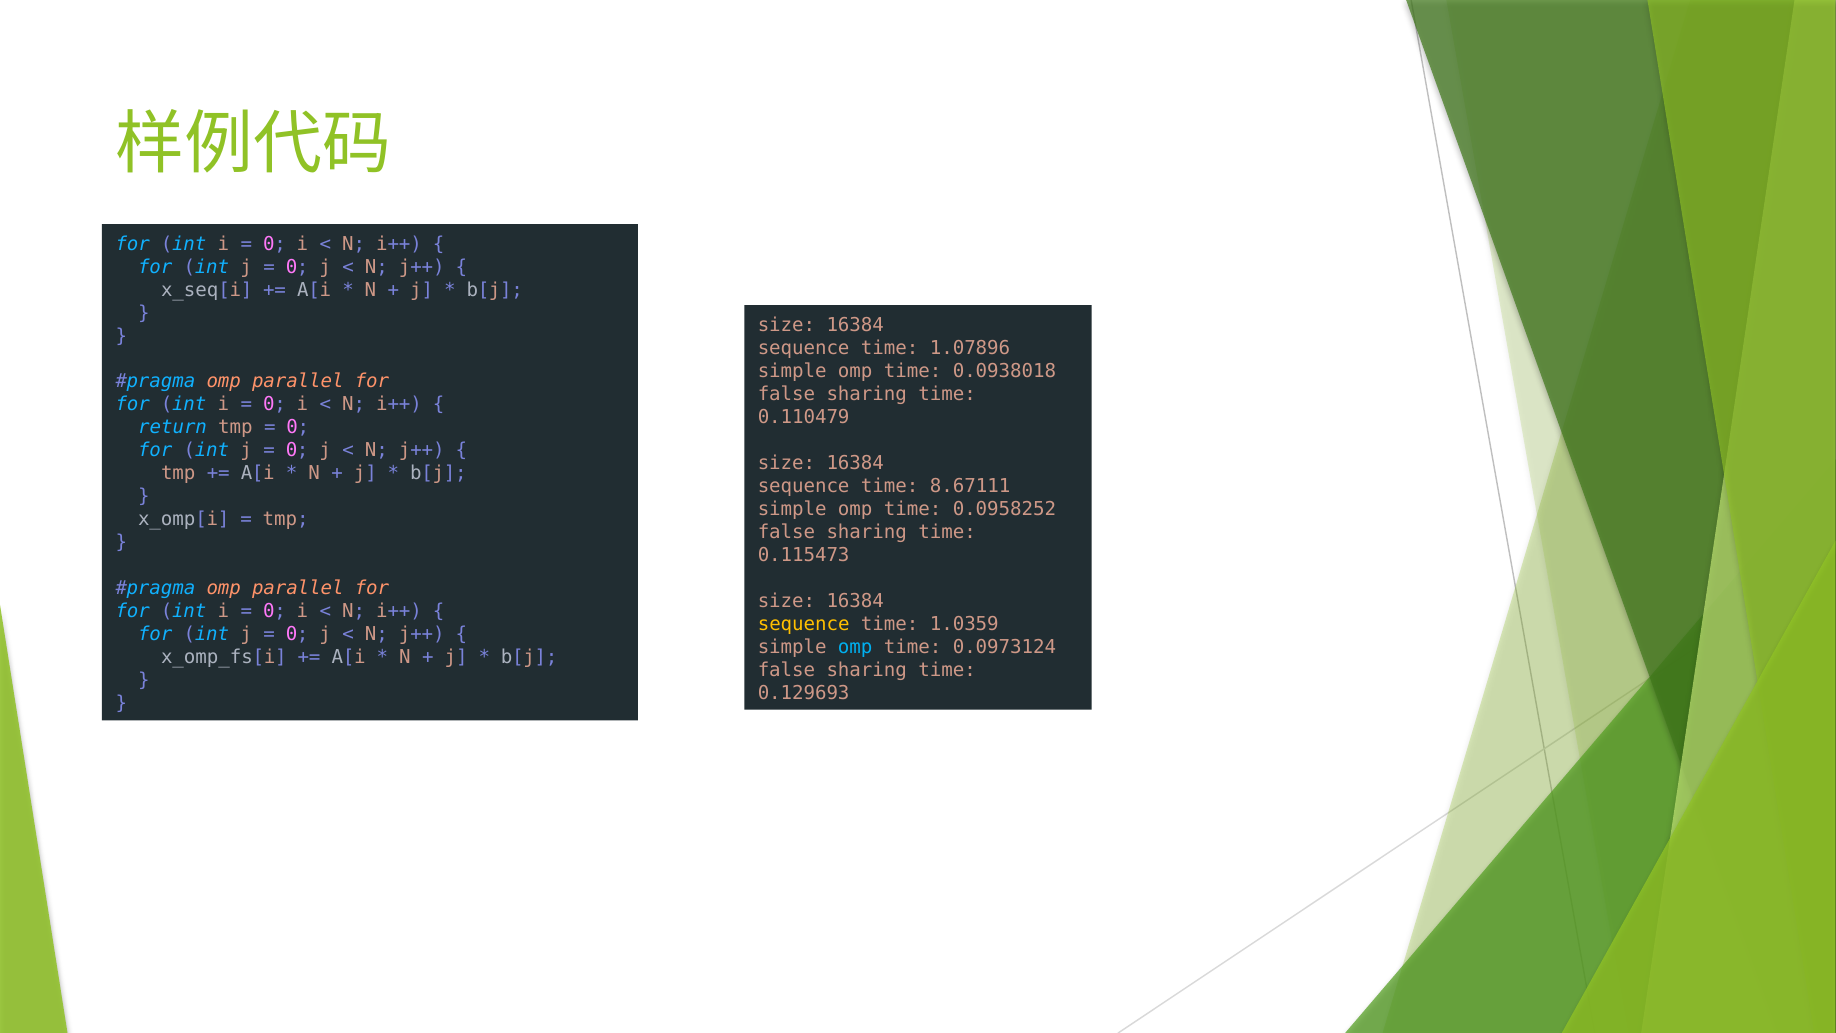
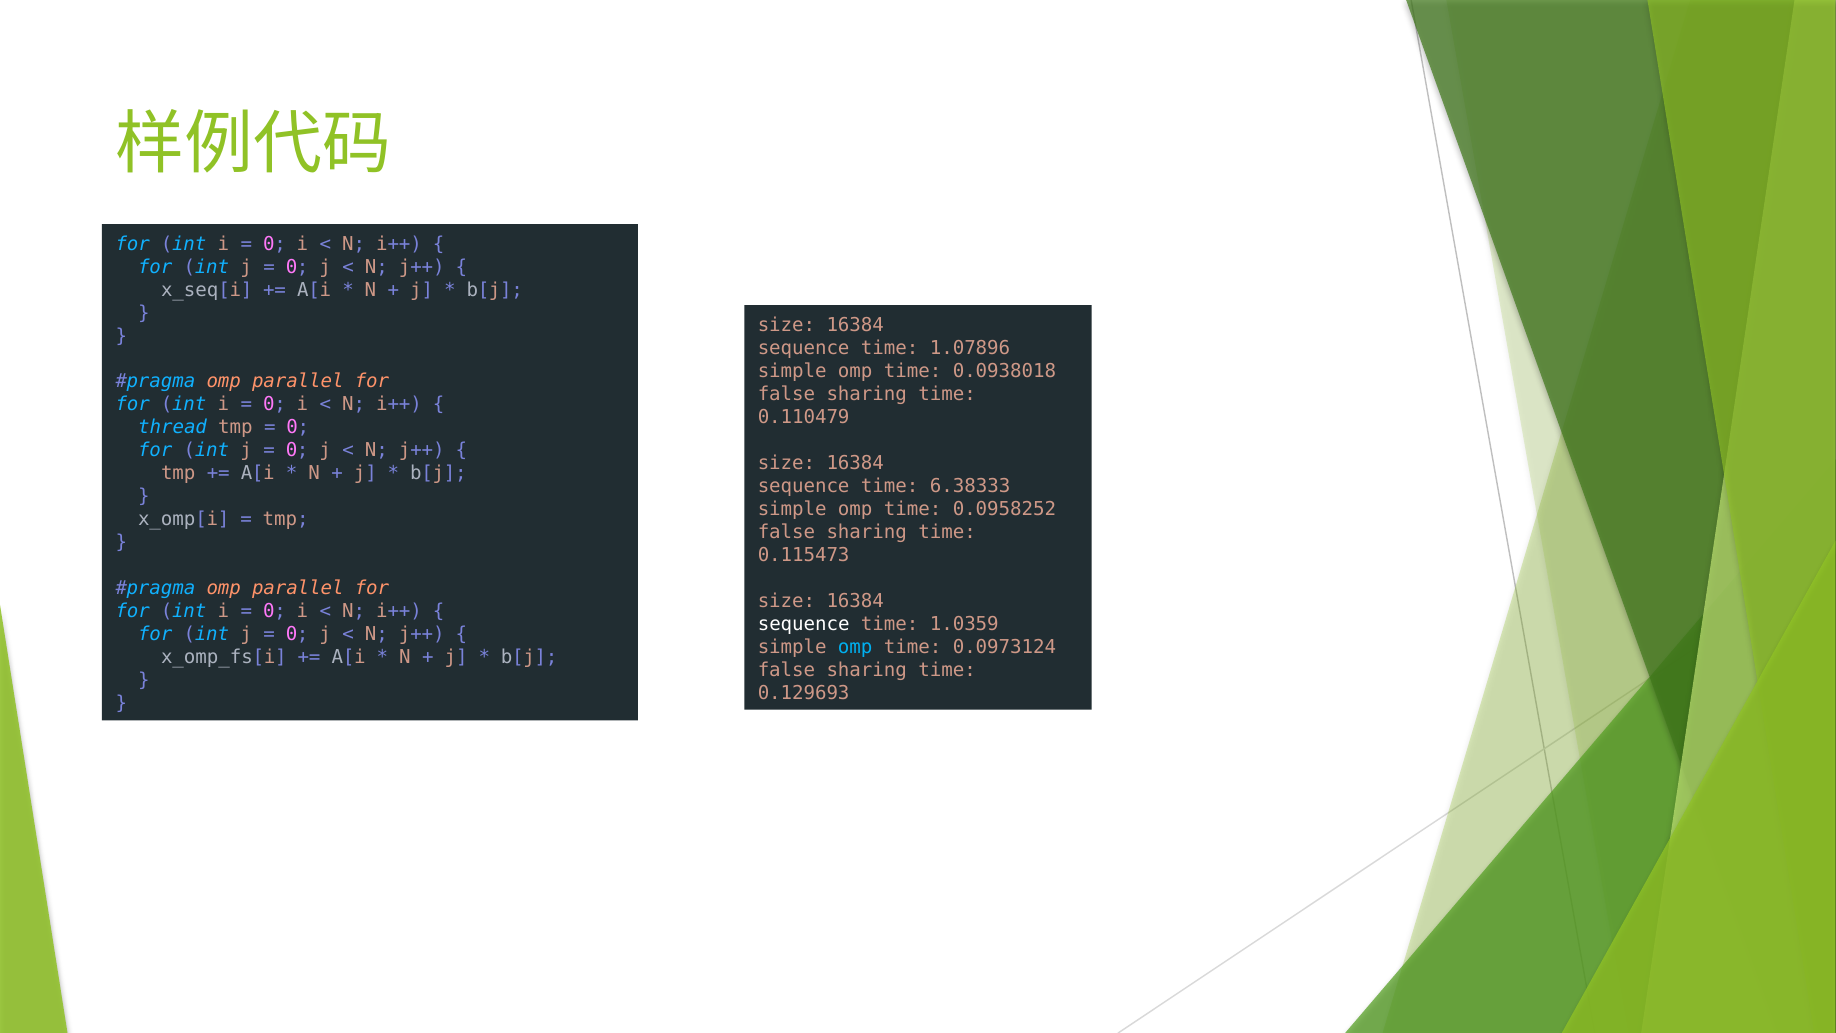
return: return -> thread
8.67111: 8.67111 -> 6.38333
sequence at (804, 624) colour: yellow -> white
